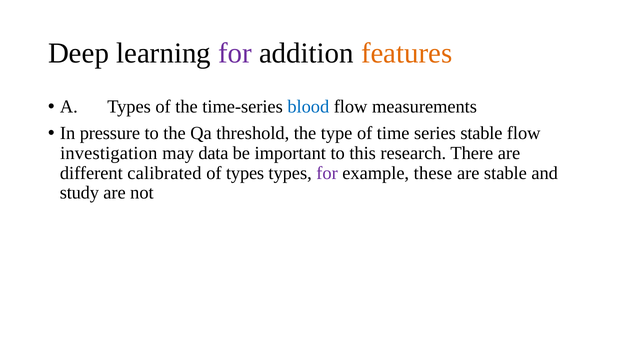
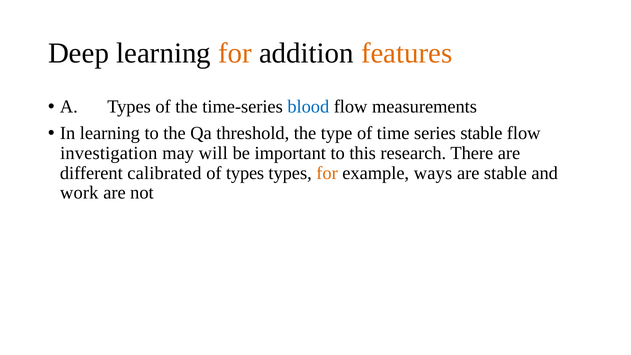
for at (235, 53) colour: purple -> orange
In pressure: pressure -> learning
data: data -> will
for at (327, 173) colour: purple -> orange
these: these -> ways
study: study -> work
